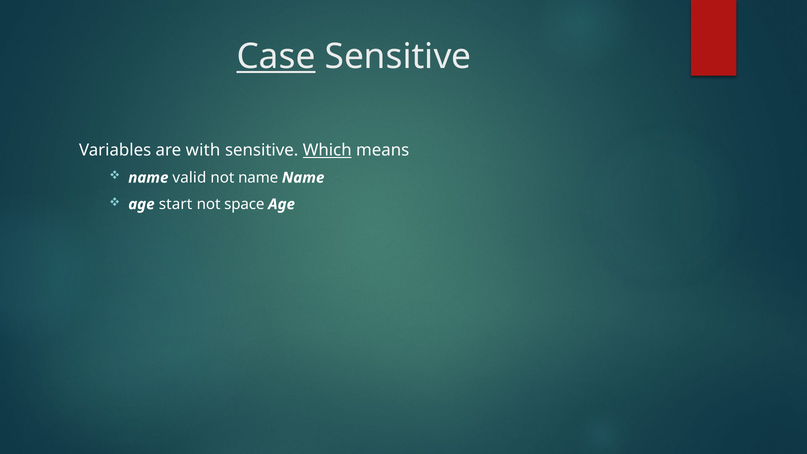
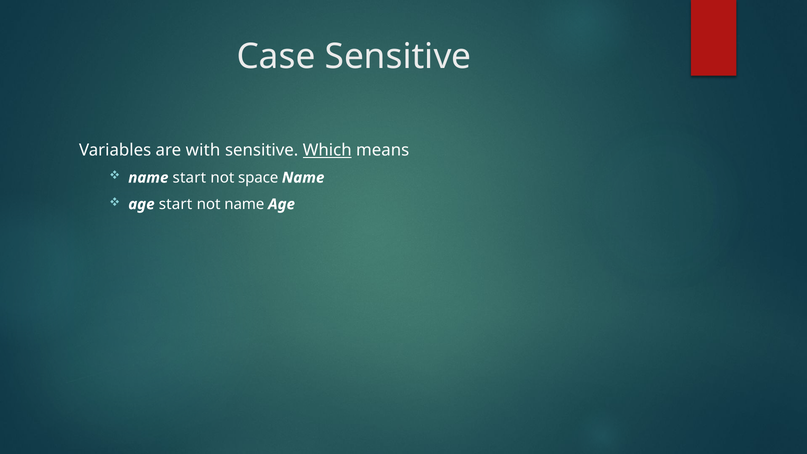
Case underline: present -> none
name valid: valid -> start
not name: name -> space
not space: space -> name
